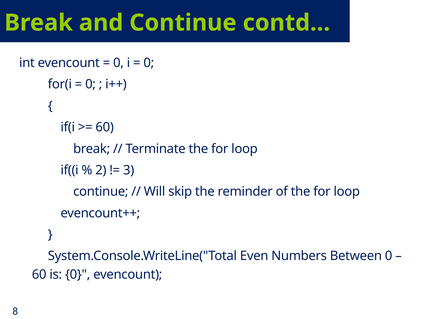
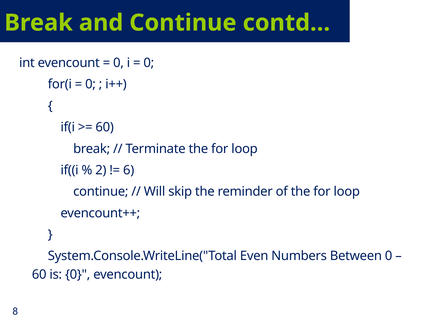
3: 3 -> 6
